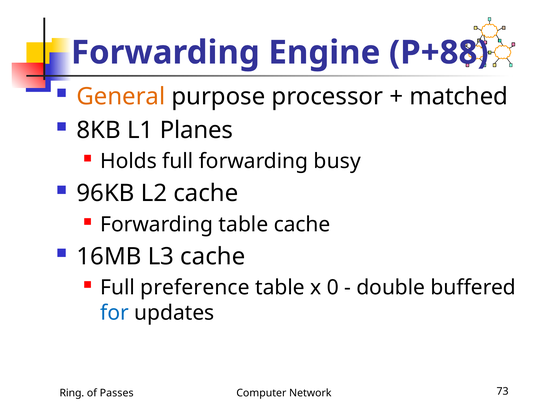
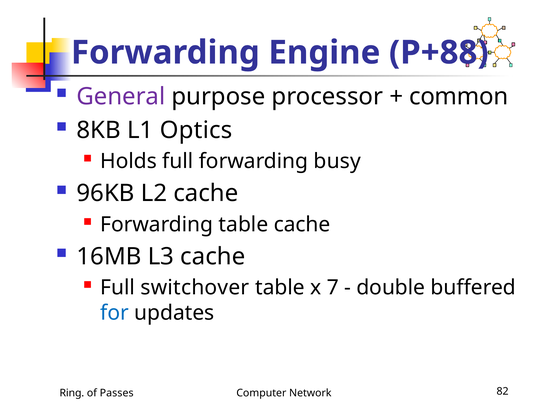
General colour: orange -> purple
matched: matched -> common
Planes: Planes -> Optics
preference: preference -> switchover
0: 0 -> 7
73: 73 -> 82
